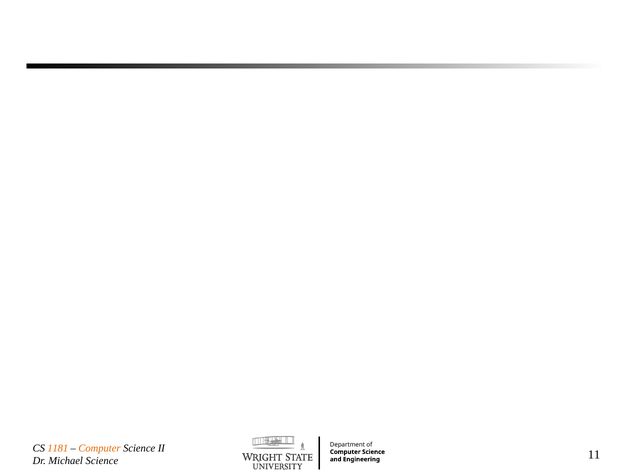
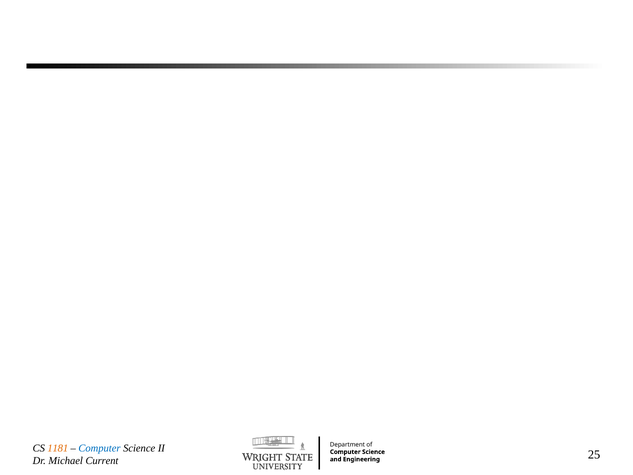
Computer at (99, 448) colour: orange -> blue
Michael Science: Science -> Current
11: 11 -> 25
